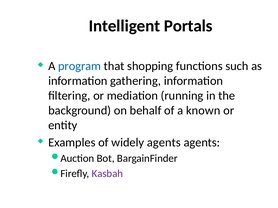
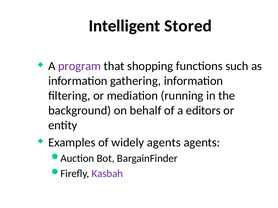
Portals: Portals -> Stored
program colour: blue -> purple
known: known -> editors
